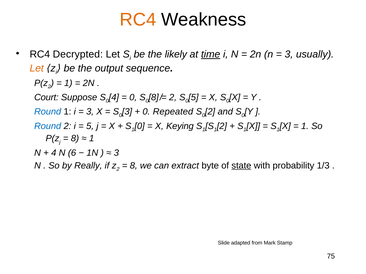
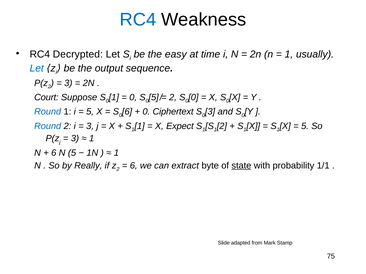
RC4 at (138, 20) colour: orange -> blue
likely: likely -> easy
time underline: present -> none
3 at (289, 54): 3 -> 1
Let at (37, 68) colour: orange -> blue
1 at (68, 83): 1 -> 3
0 4: 4 -> 1
0 8: 8 -> 5
0 5: 5 -> 0
3 at (90, 112): 3 -> 5
0 3: 3 -> 6
Repeated: Repeated -> Ciphertext
0 2: 2 -> 3
5 at (90, 126): 5 -> 3
1 0: 0 -> 1
Keying: Keying -> Expect
1 at (305, 126): 1 -> 5
8 at (75, 139): 8 -> 3
4 at (54, 153): 4 -> 6
N 6: 6 -> 5
3 at (116, 153): 3 -> 1
8 at (134, 166): 8 -> 6
1/3: 1/3 -> 1/1
